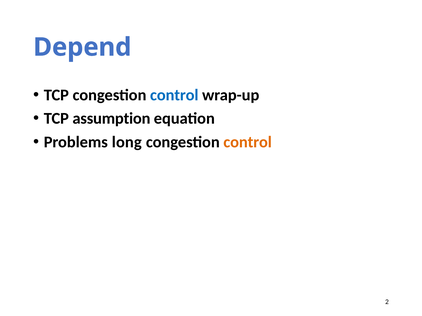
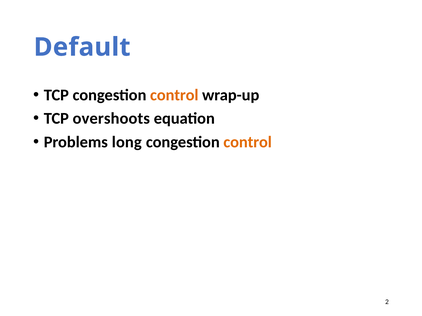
Depend: Depend -> Default
control at (174, 95) colour: blue -> orange
assumption: assumption -> overshoots
